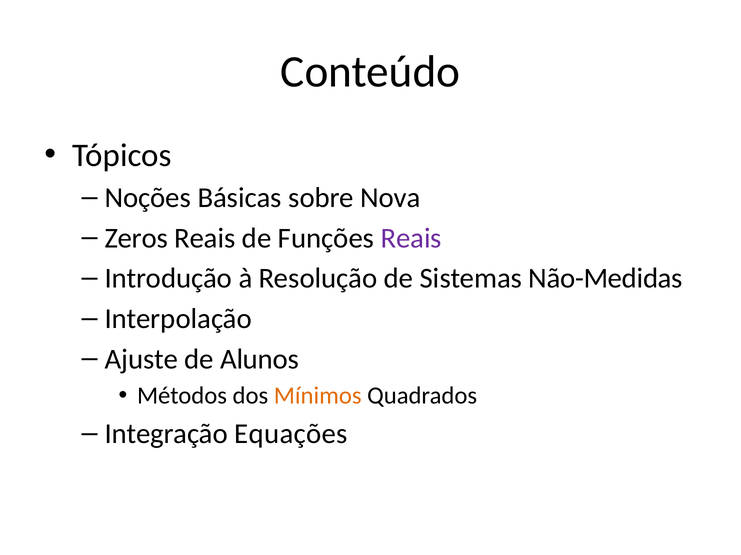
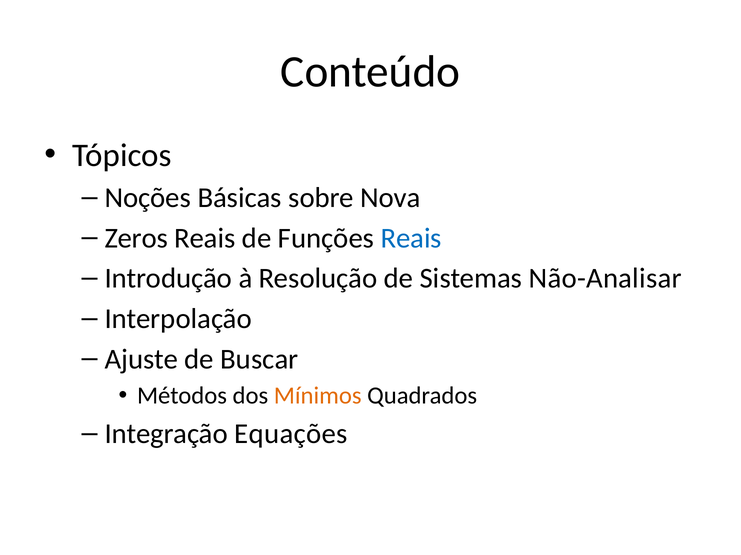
Reais at (411, 238) colour: purple -> blue
Não-Medidas: Não-Medidas -> Não-Analisar
Alunos: Alunos -> Buscar
